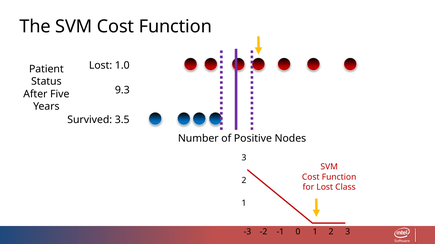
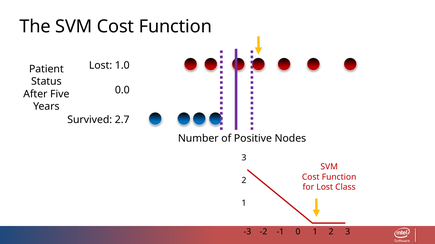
9.3: 9.3 -> 0.0
3.5: 3.5 -> 2.7
